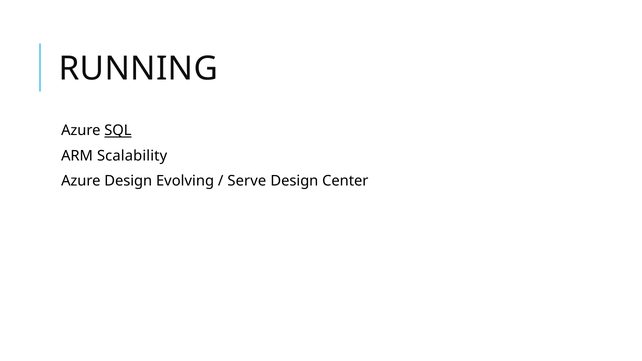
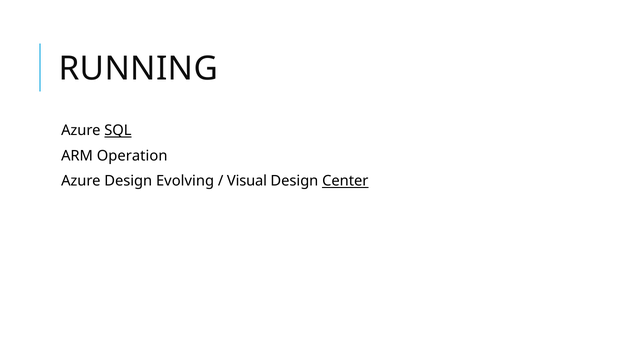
Scalability: Scalability -> Operation
Serve: Serve -> Visual
Center underline: none -> present
